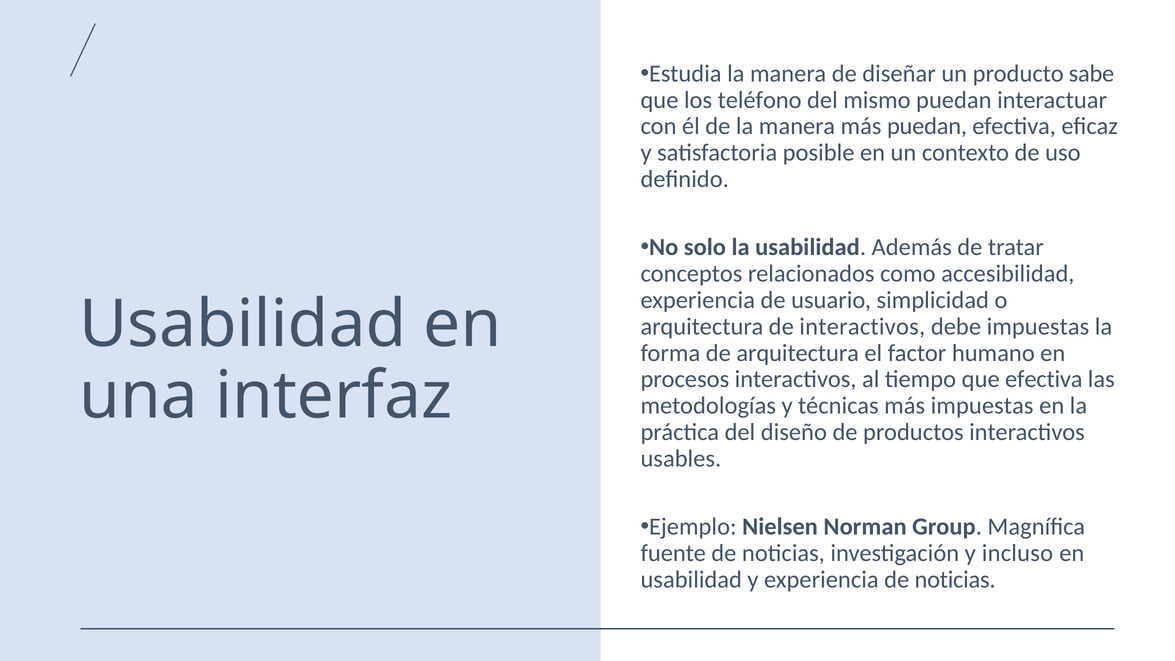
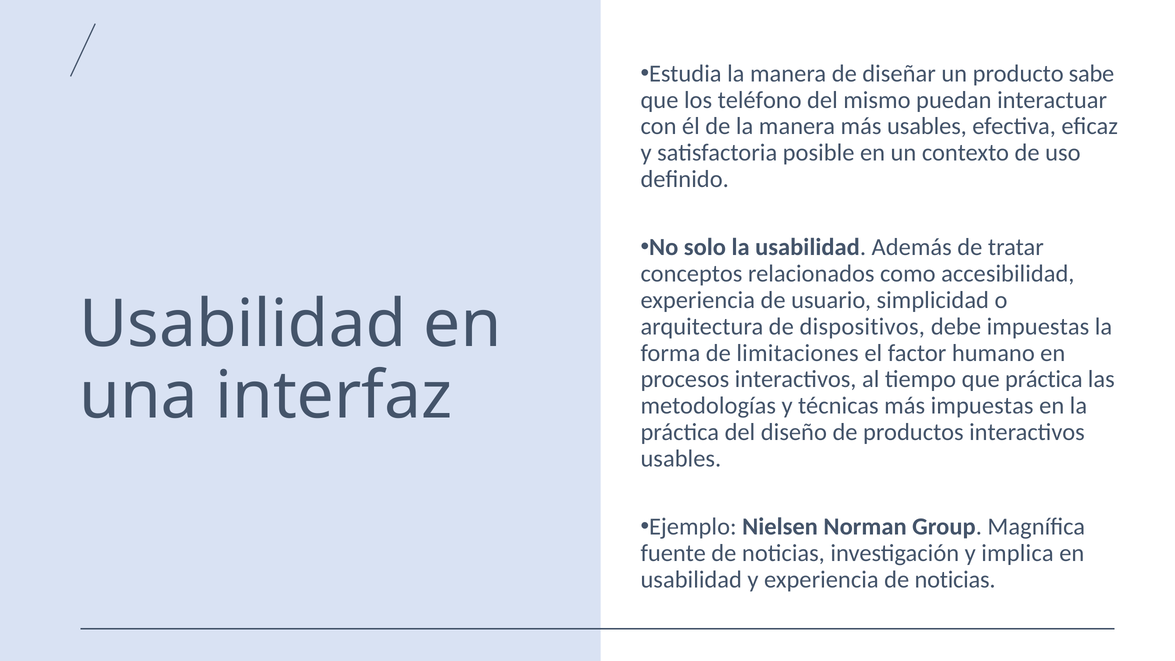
más puedan: puedan -> usables
de interactivos: interactivos -> dispositivos
de arquitectura: arquitectura -> limitaciones
que efectiva: efectiva -> práctica
incluso: incluso -> implica
